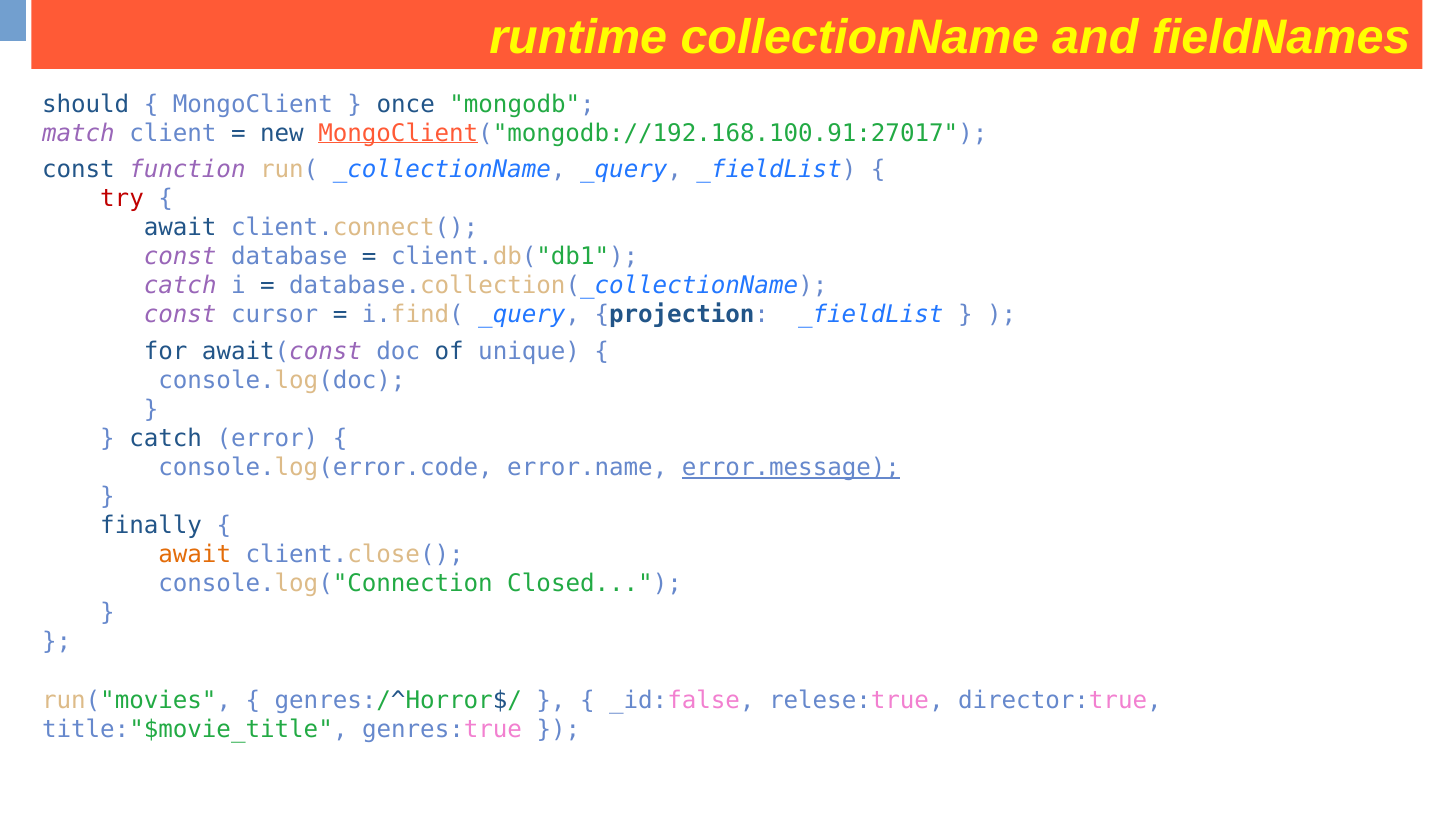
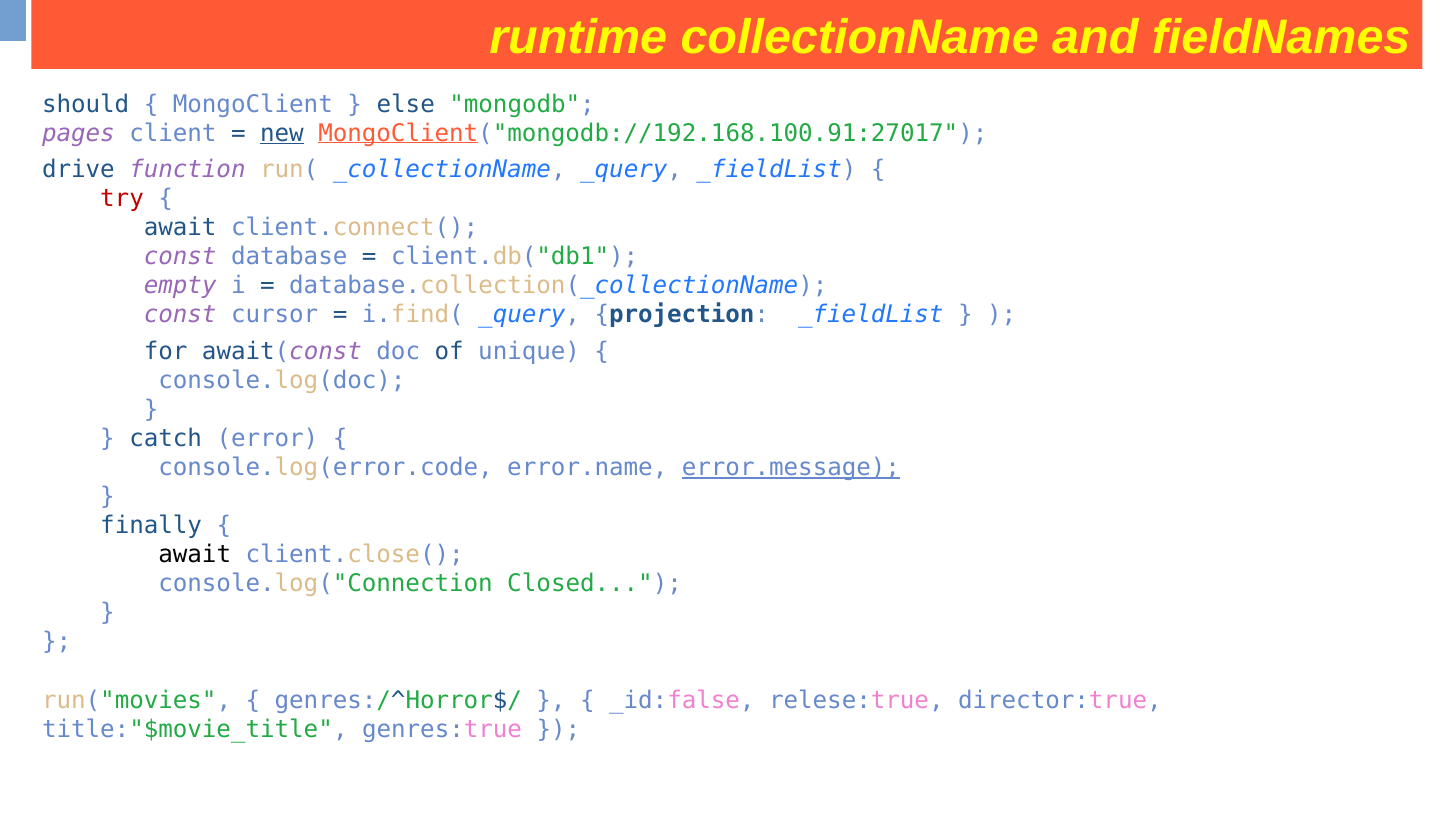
once: once -> else
match: match -> pages
new underline: none -> present
const at (78, 170): const -> drive
catch at (180, 286): catch -> empty
await at (195, 555) colour: orange -> black
